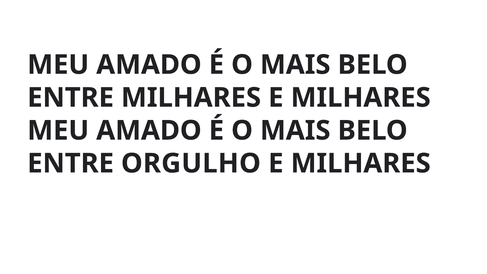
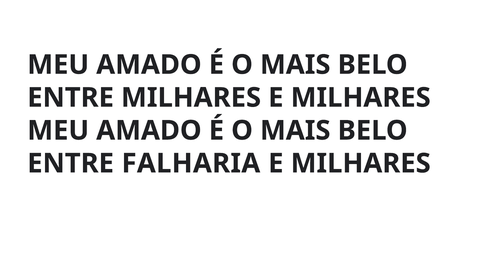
ORGULHO: ORGULHO -> FALHARIA
